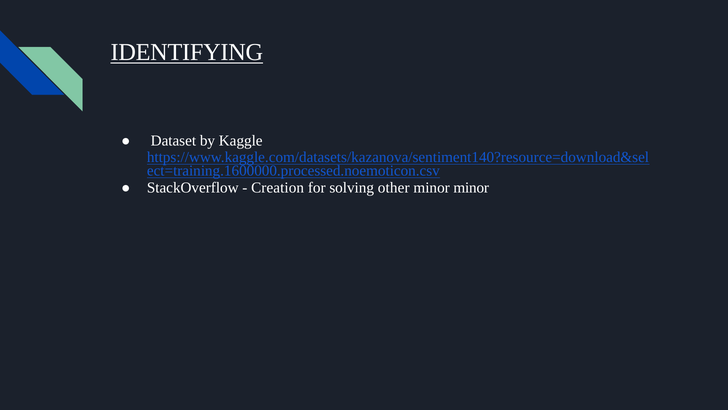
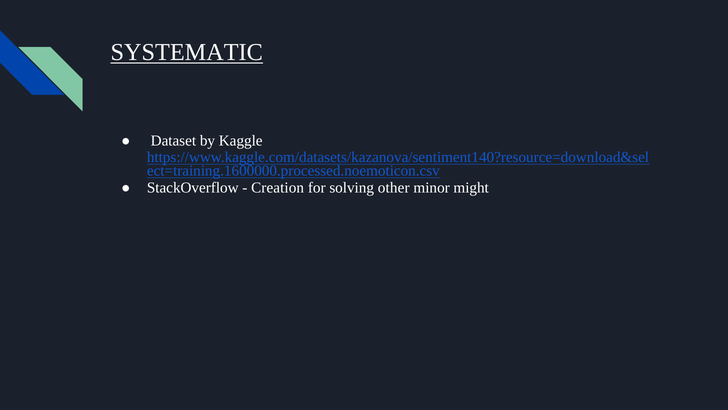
IDENTIFYING: IDENTIFYING -> SYSTEMATIC
minor minor: minor -> might
